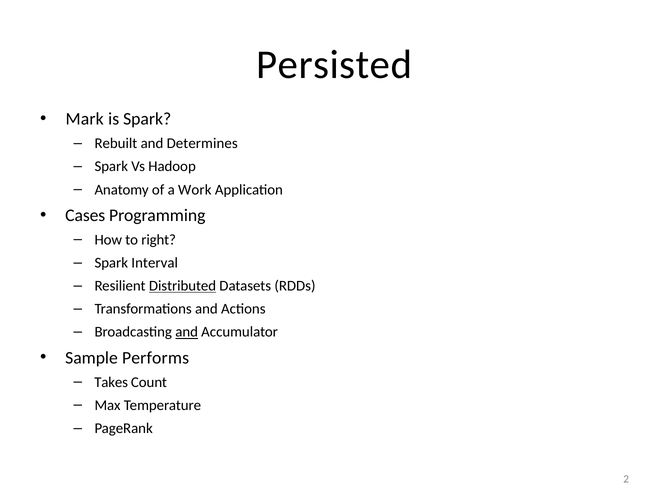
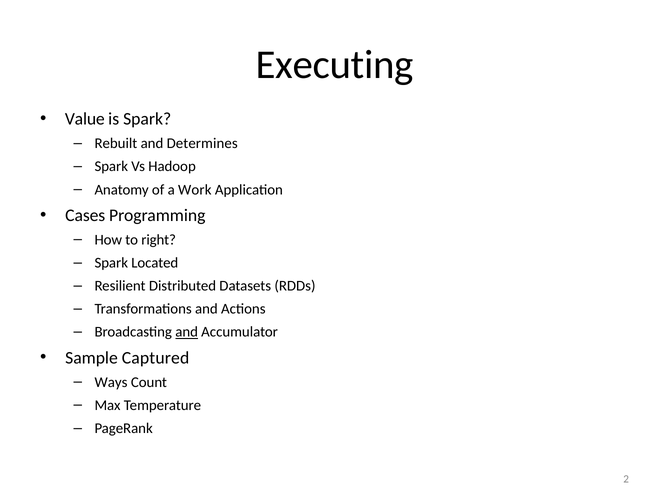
Persisted: Persisted -> Executing
Mark: Mark -> Value
Interval: Interval -> Located
Distributed underline: present -> none
Performs: Performs -> Captured
Takes: Takes -> Ways
